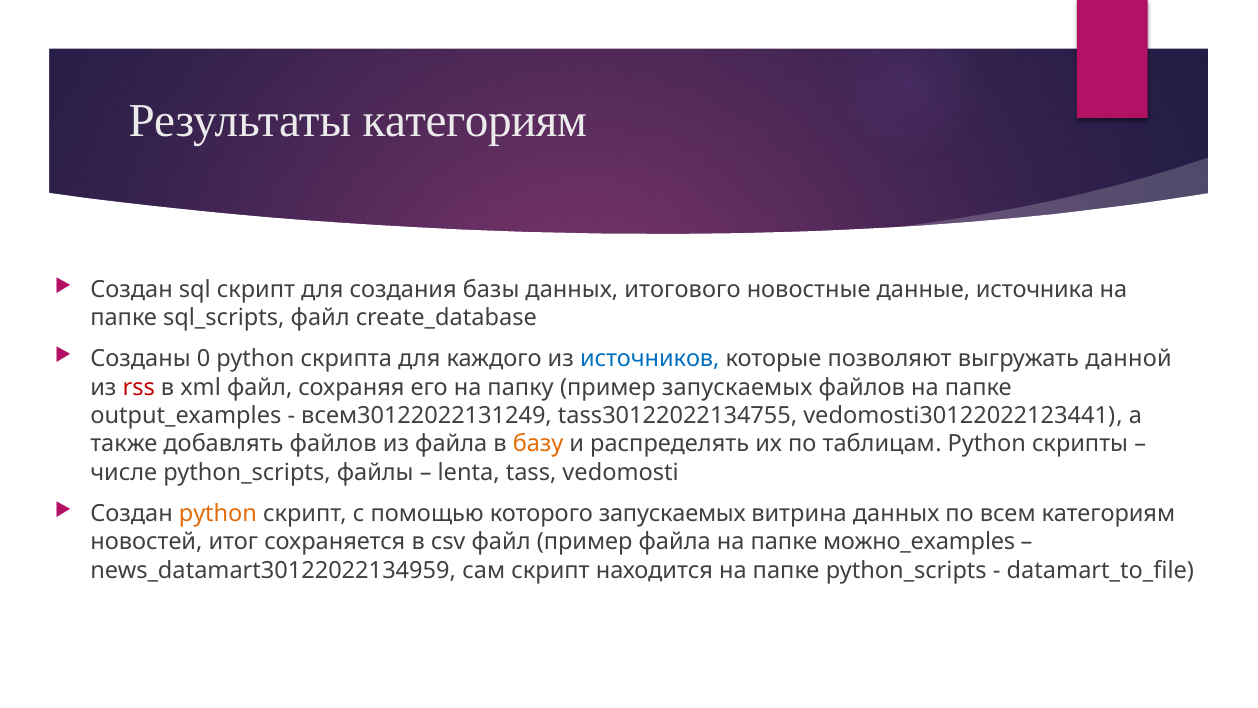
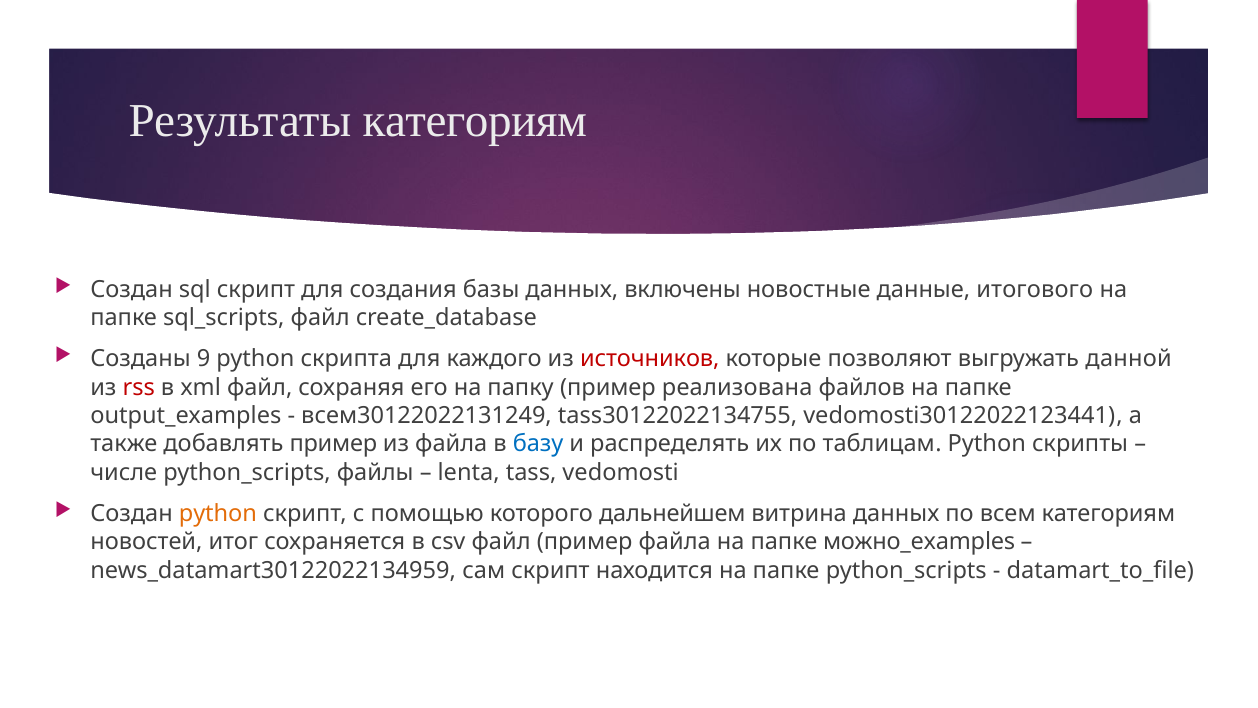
итогового: итогового -> включены
источника: источника -> итогового
0: 0 -> 9
источников colour: blue -> red
пример запускаемых: запускаемых -> реализована
добавлять файлов: файлов -> пример
базу colour: orange -> blue
которого запускаемых: запускаемых -> дальнейшем
